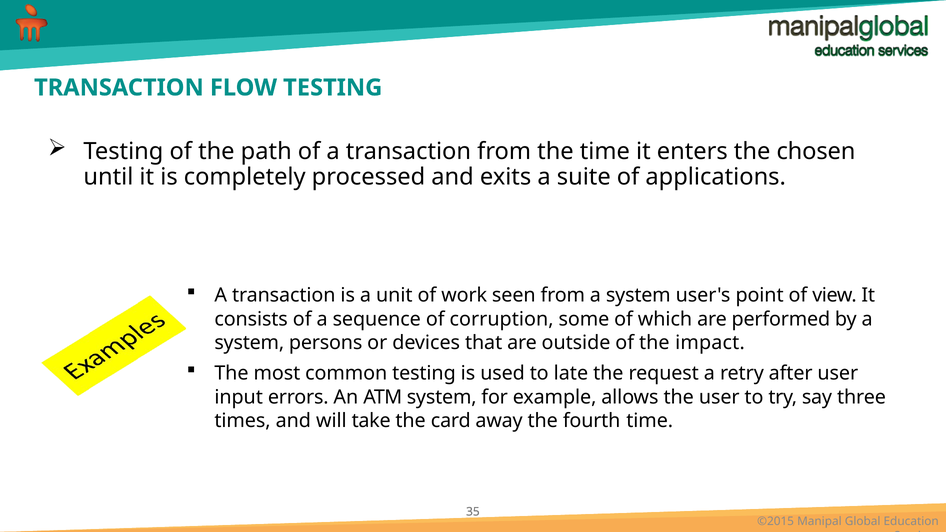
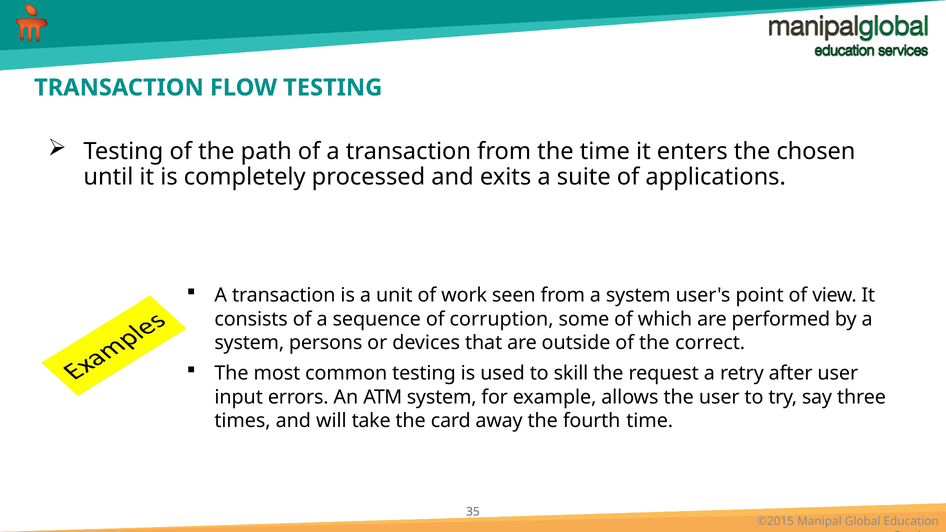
impact: impact -> correct
late: late -> skill
